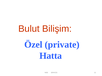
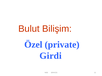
Hatta: Hatta -> Girdi
